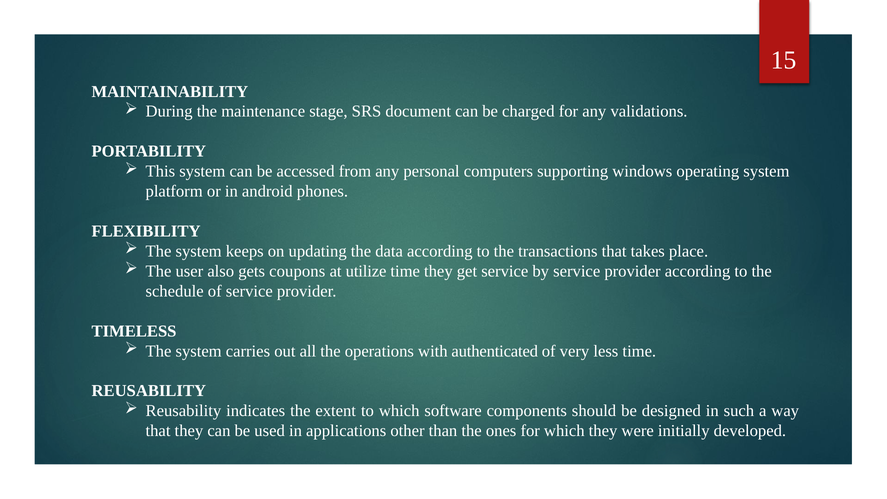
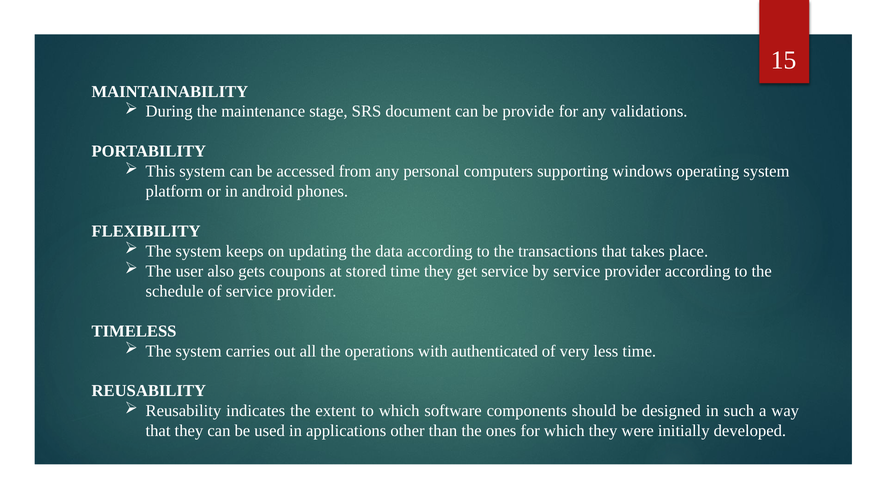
charged: charged -> provide
utilize: utilize -> stored
